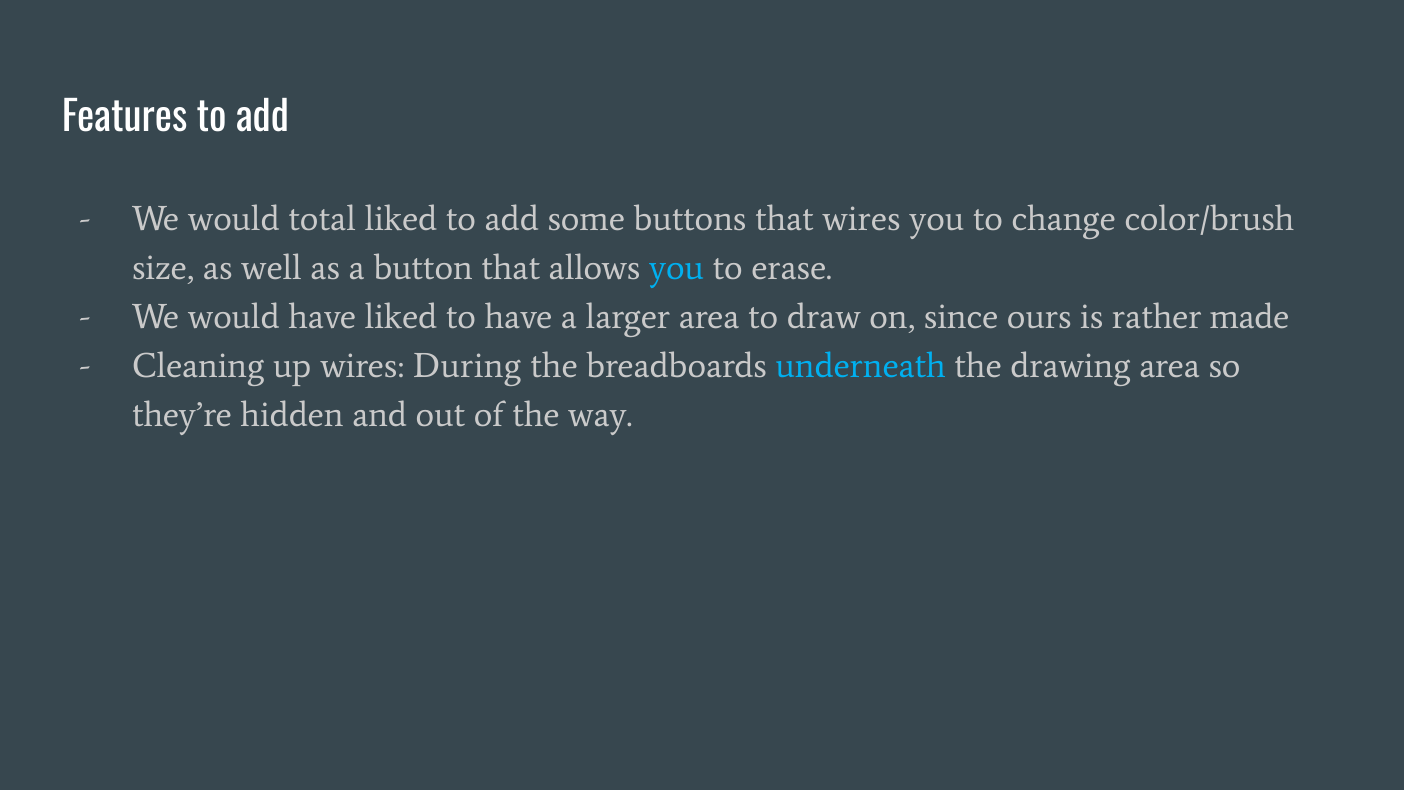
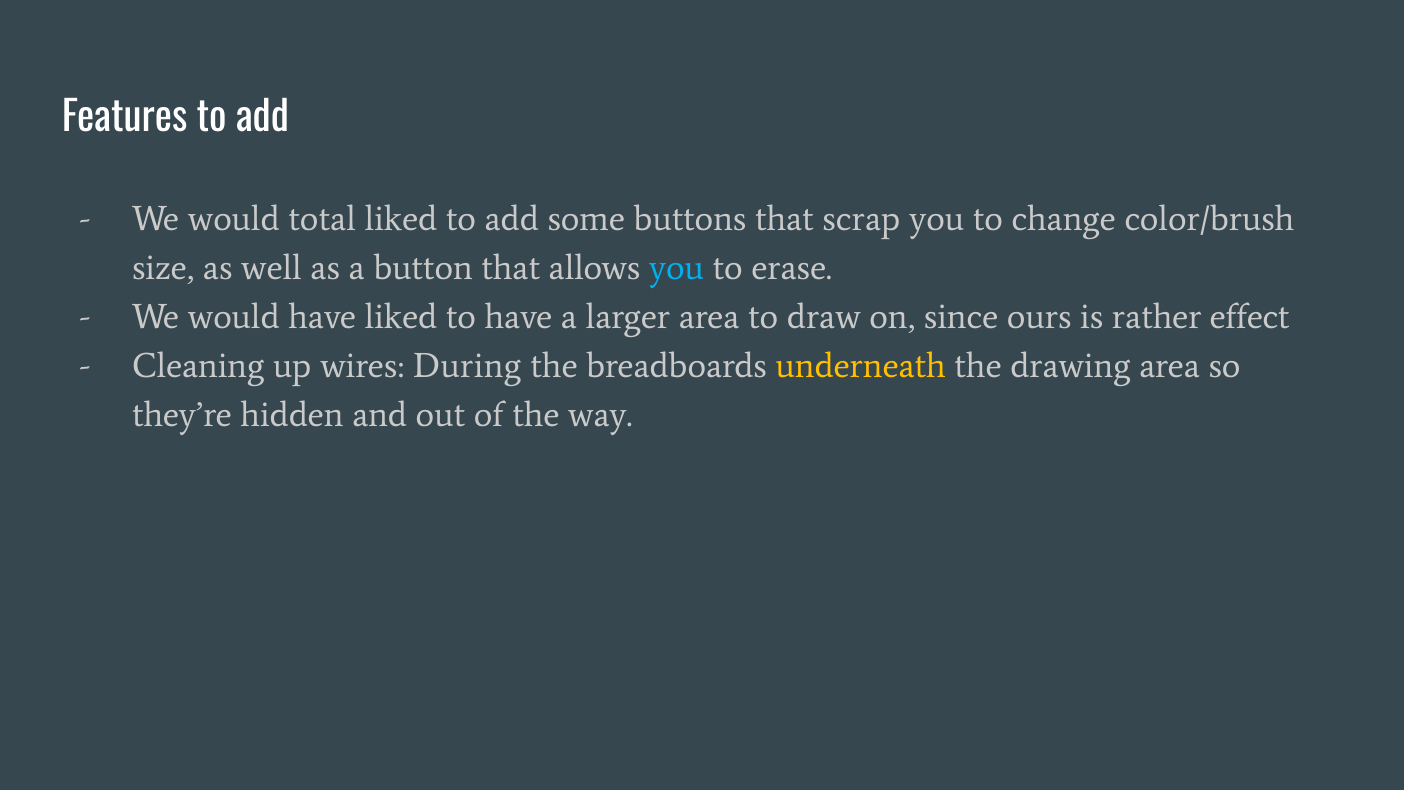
that wires: wires -> scrap
made: made -> effect
underneath colour: light blue -> yellow
